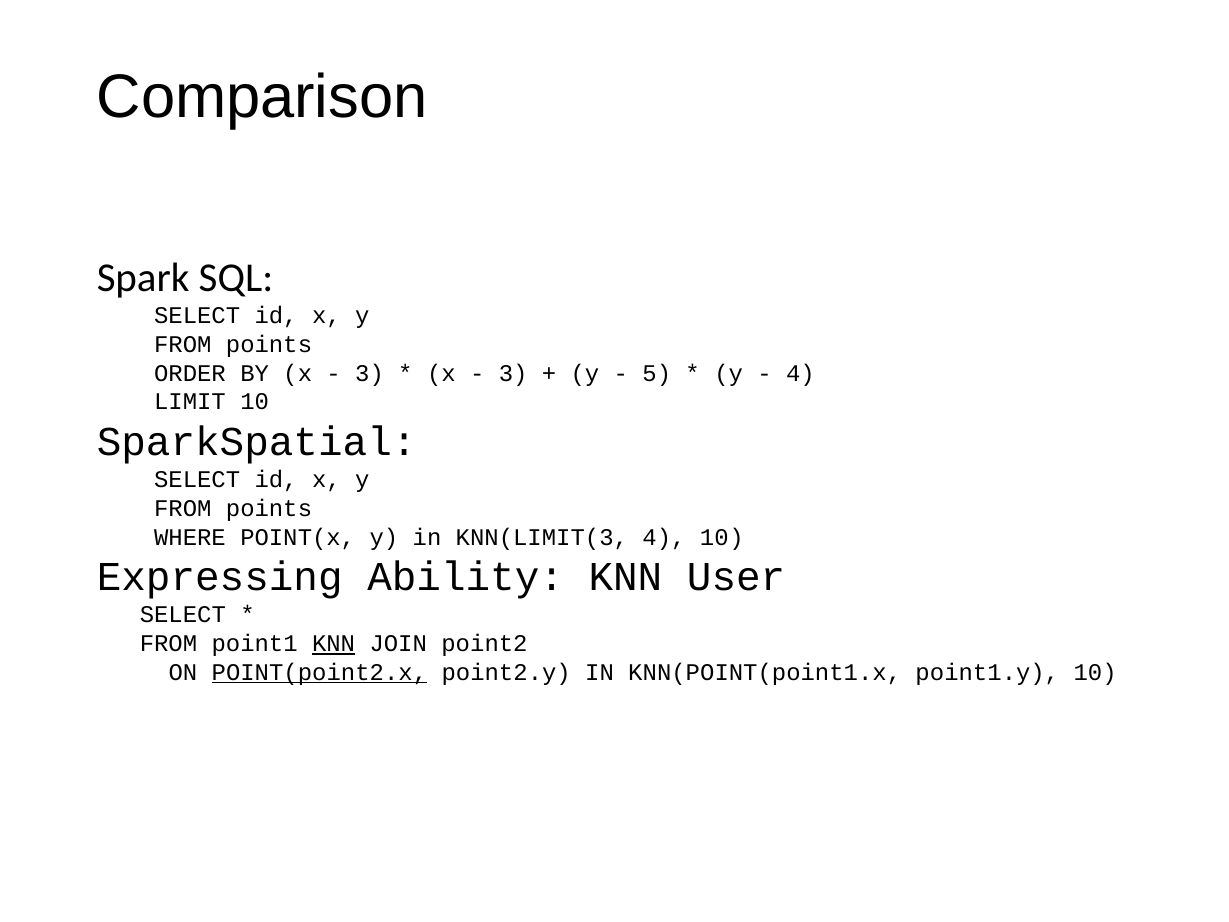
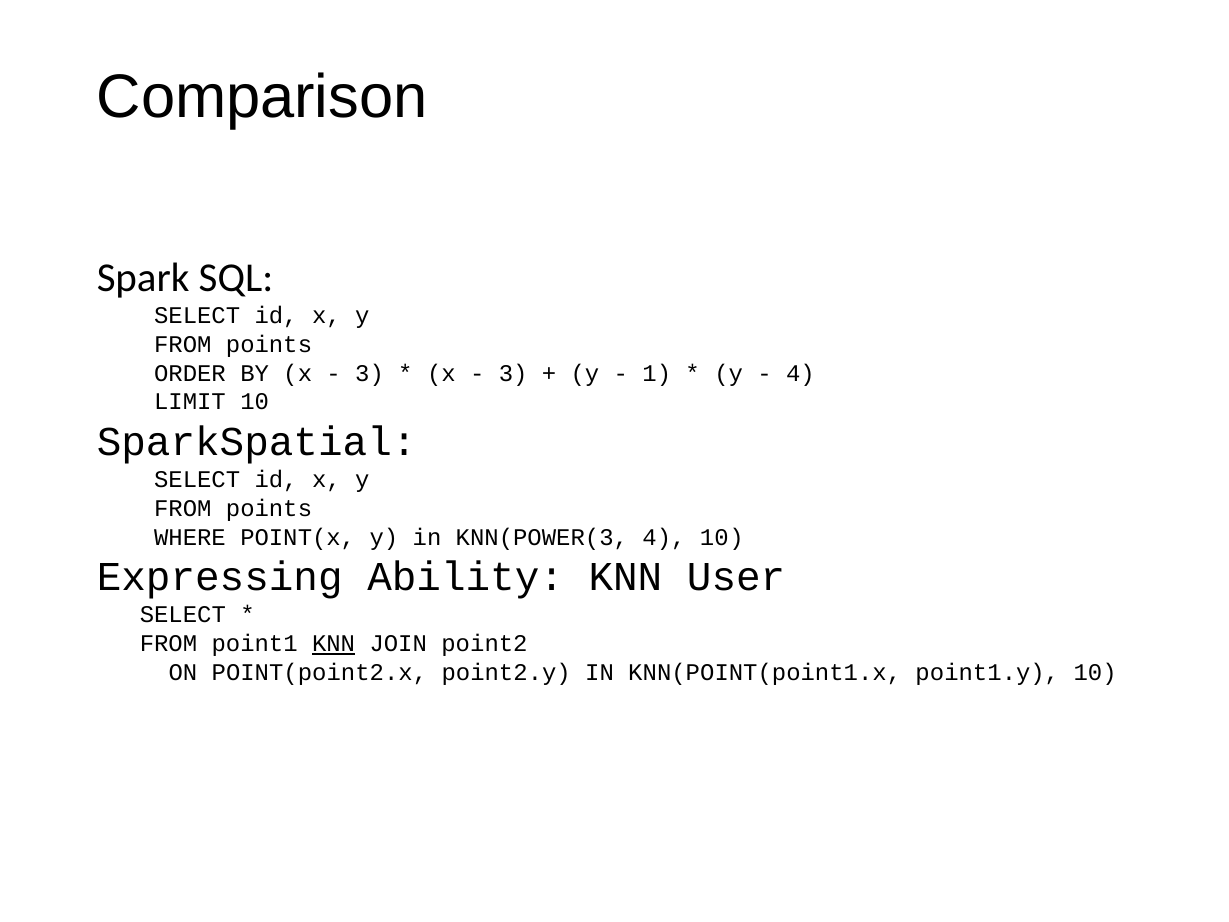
5: 5 -> 1
KNN(LIMIT(3: KNN(LIMIT(3 -> KNN(POWER(3
POINT(point2.x underline: present -> none
